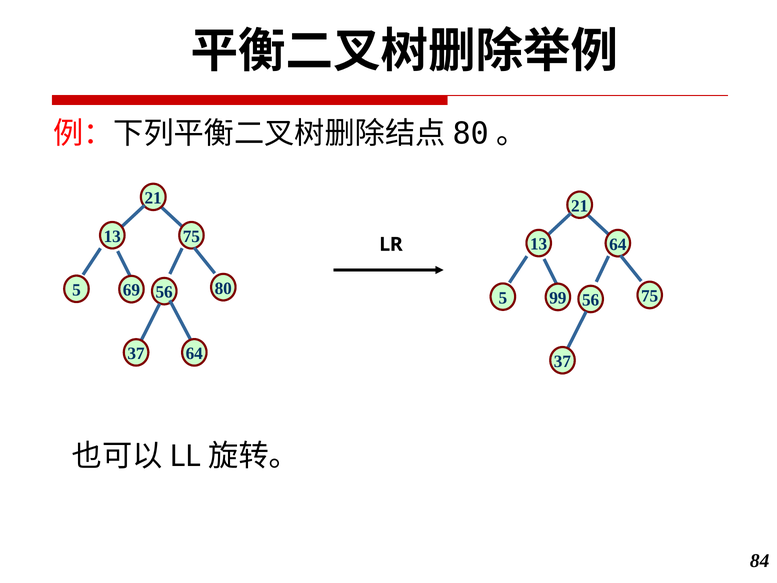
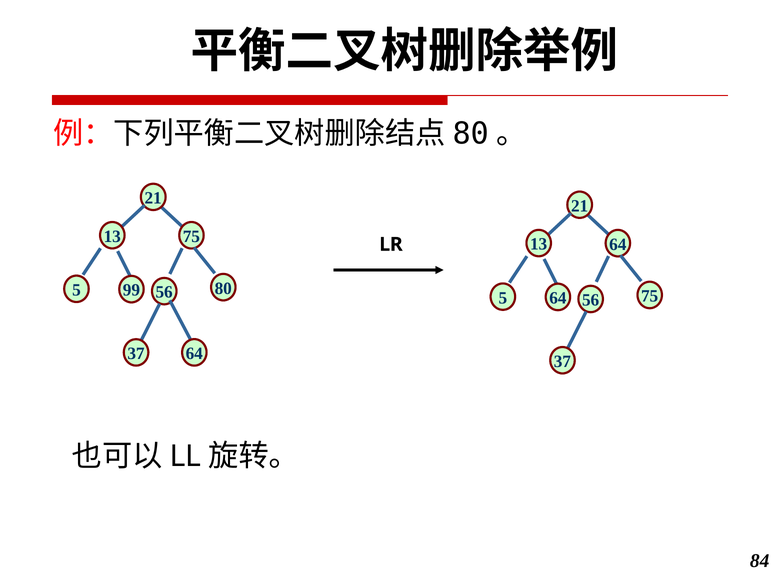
69: 69 -> 99
5 99: 99 -> 64
